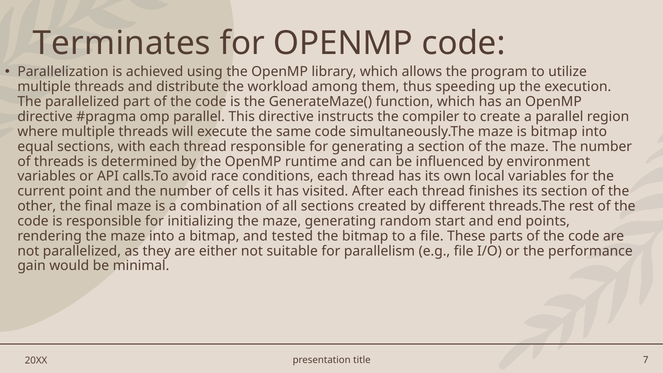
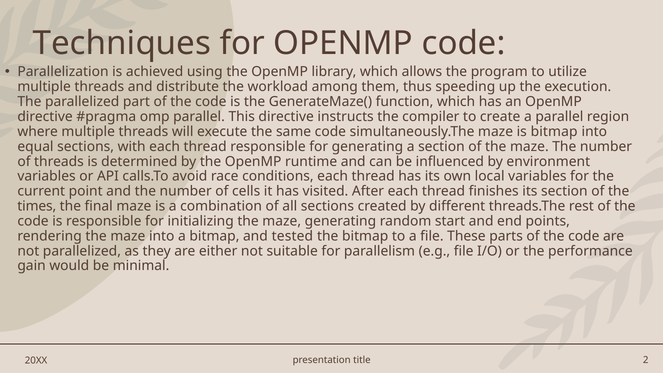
Terminates: Terminates -> Techniques
other: other -> times
7: 7 -> 2
